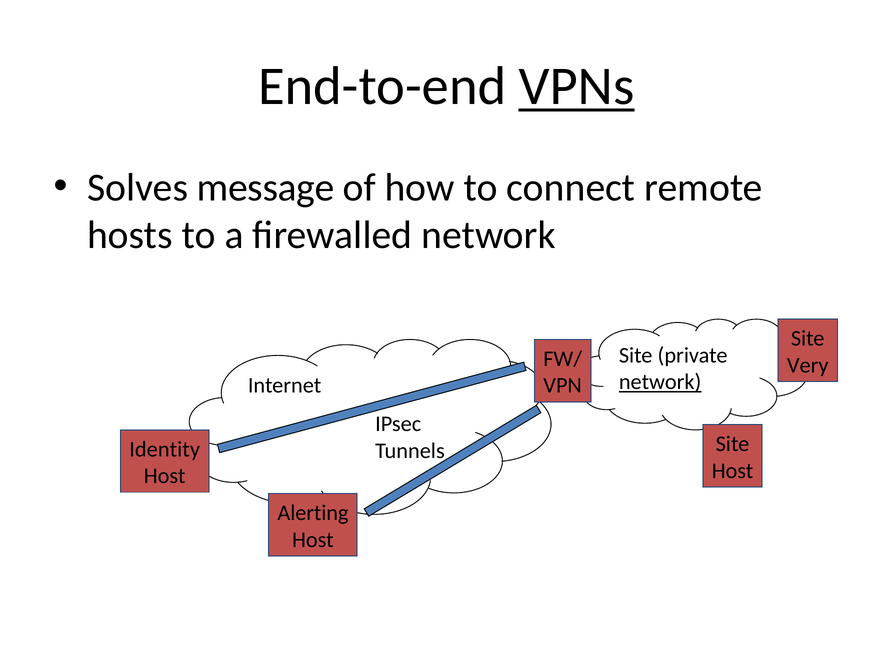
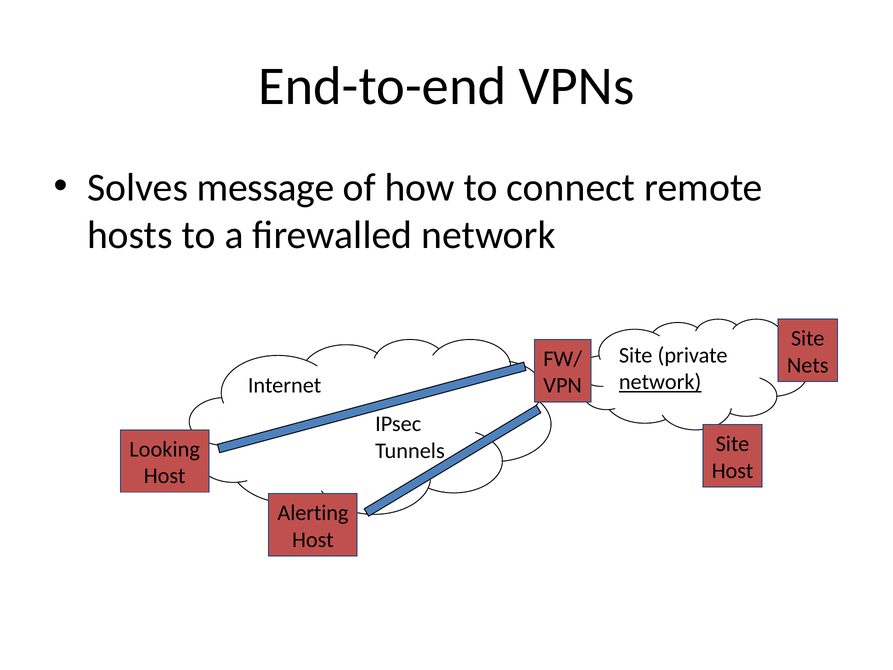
VPNs underline: present -> none
Very: Very -> Nets
Identity: Identity -> Looking
